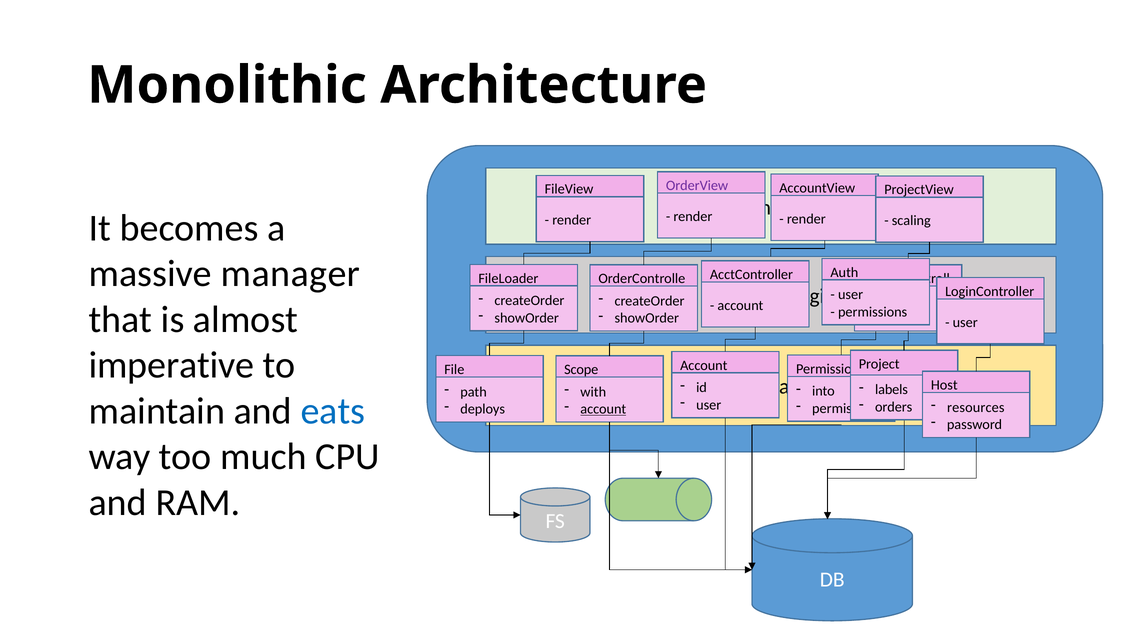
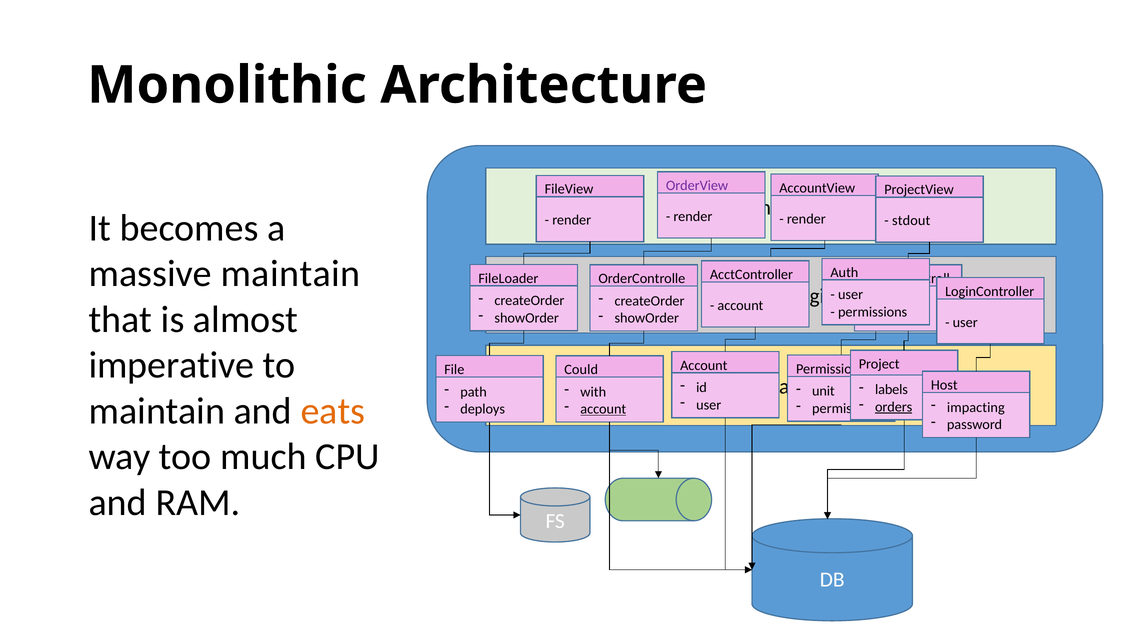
scaling: scaling -> stdout
massive manager: manager -> maintain
Scope: Scope -> Could
into: into -> unit
eats colour: blue -> orange
orders underline: none -> present
resources: resources -> impacting
